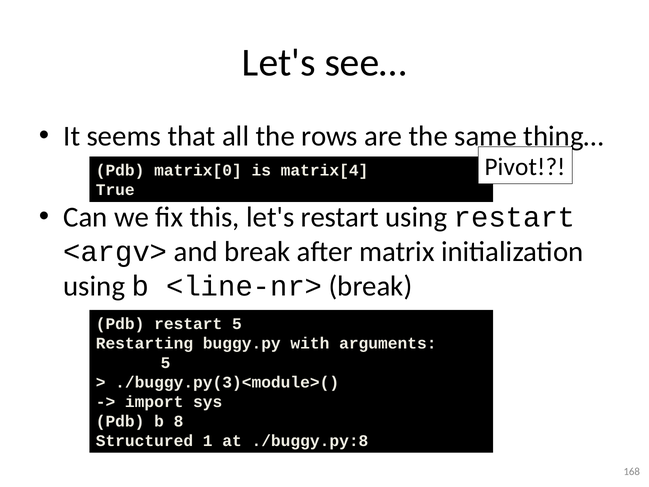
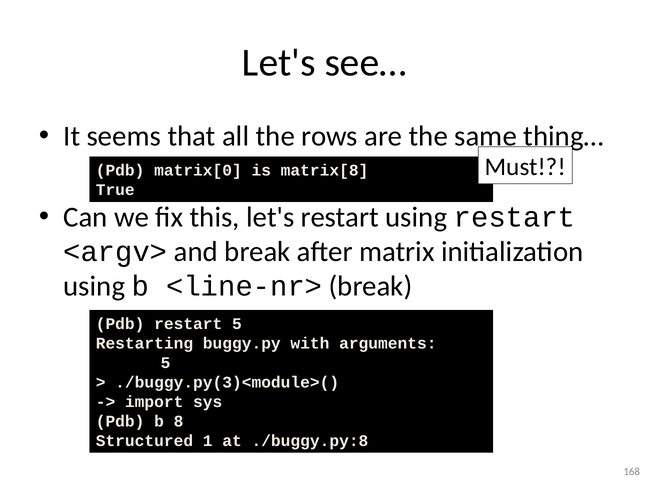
Pivot: Pivot -> Must
matrix[4: matrix[4 -> matrix[8
